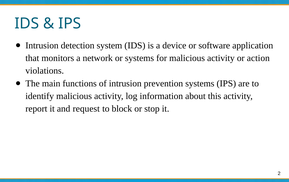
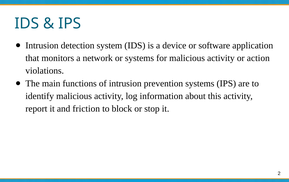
request: request -> friction
